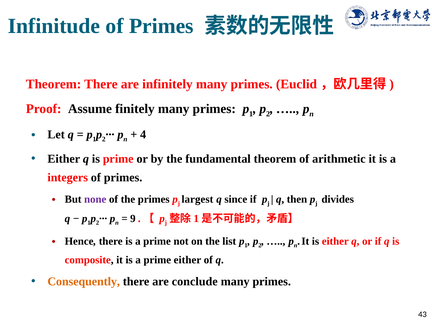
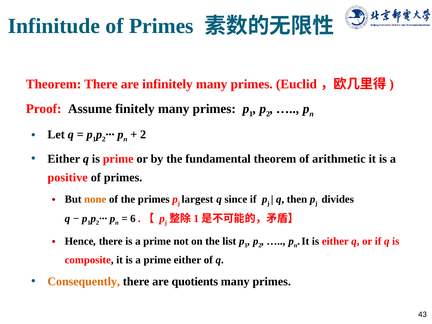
4 at (143, 135): 4 -> 2
integers: integers -> positive
none colour: purple -> orange
9: 9 -> 6
conclude: conclude -> quotients
